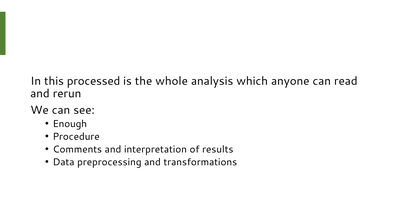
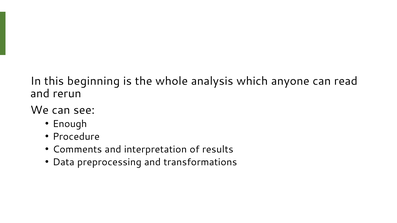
processed: processed -> beginning
